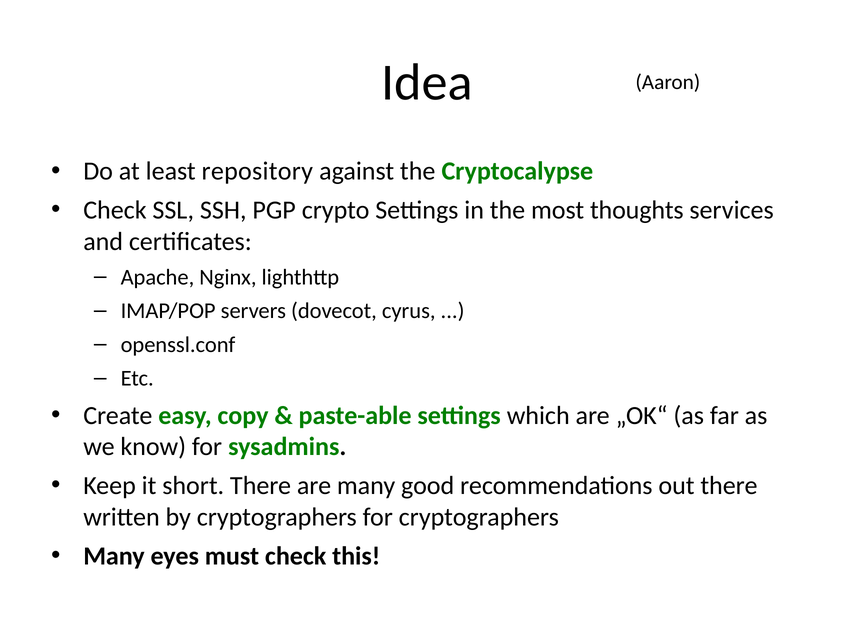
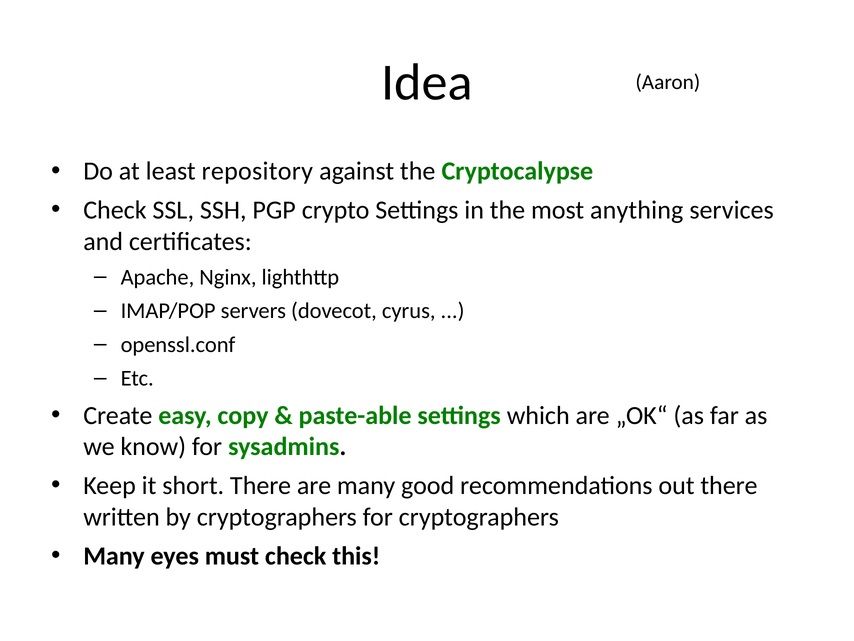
thoughts: thoughts -> anything
